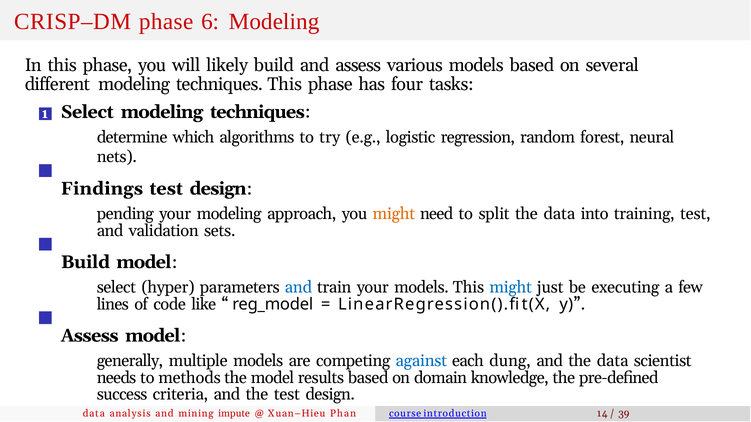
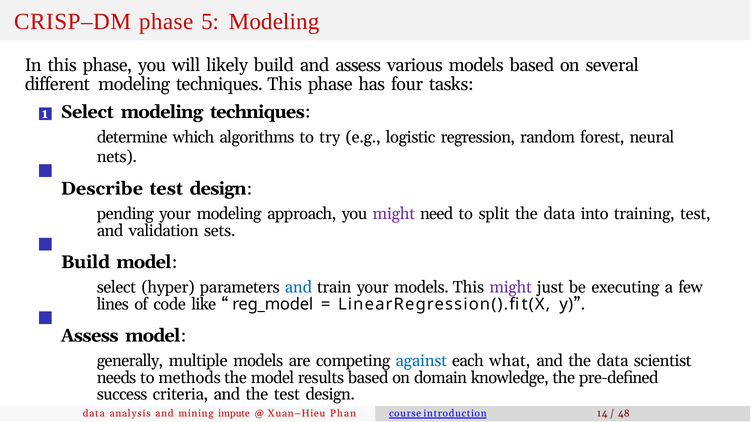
6: 6 -> 5
Findings: Findings -> Describe
might at (394, 214) colour: orange -> purple
might at (511, 288) colour: blue -> purple
dung: dung -> what
39: 39 -> 48
